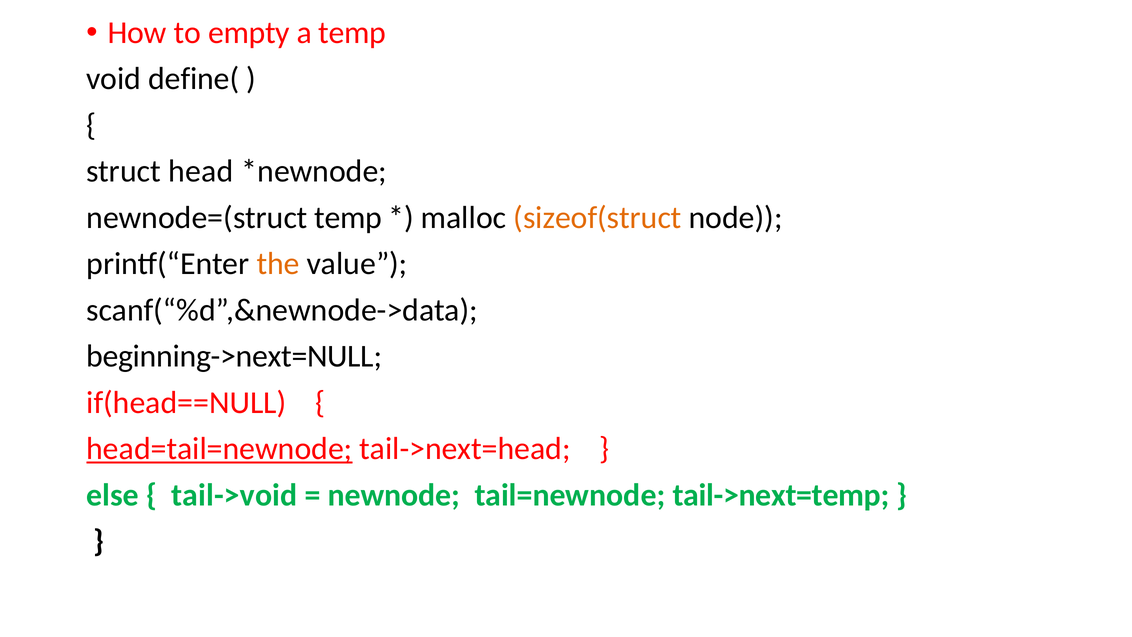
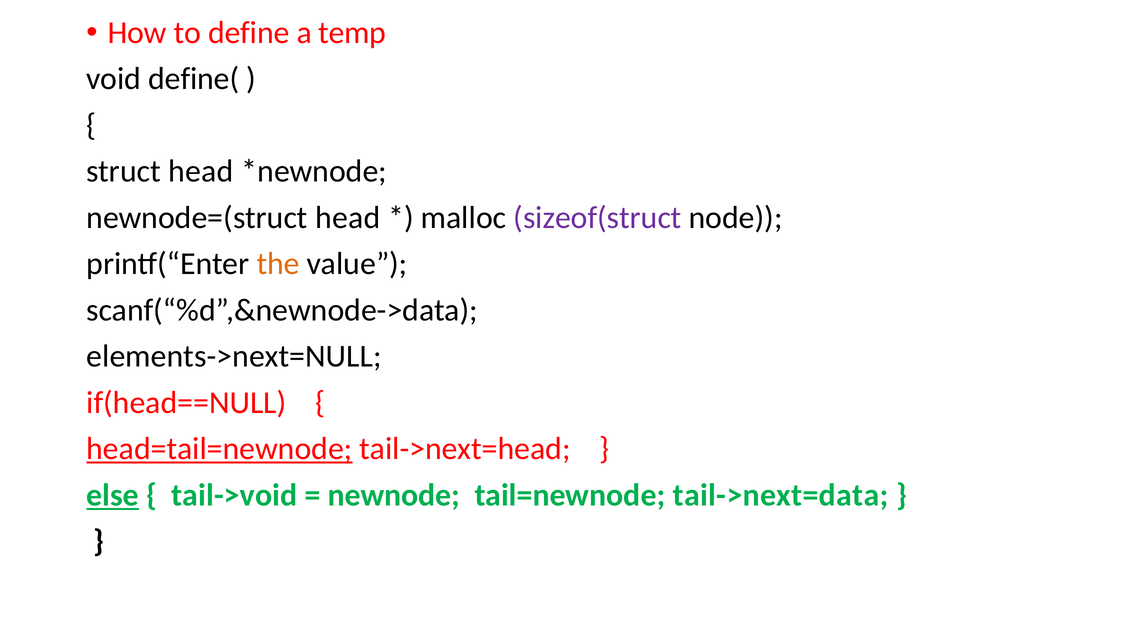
empty: empty -> define
newnode=(struct temp: temp -> head
sizeof(struct colour: orange -> purple
beginning->next=NULL: beginning->next=NULL -> elements->next=NULL
else underline: none -> present
tail->next=temp: tail->next=temp -> tail->next=data
